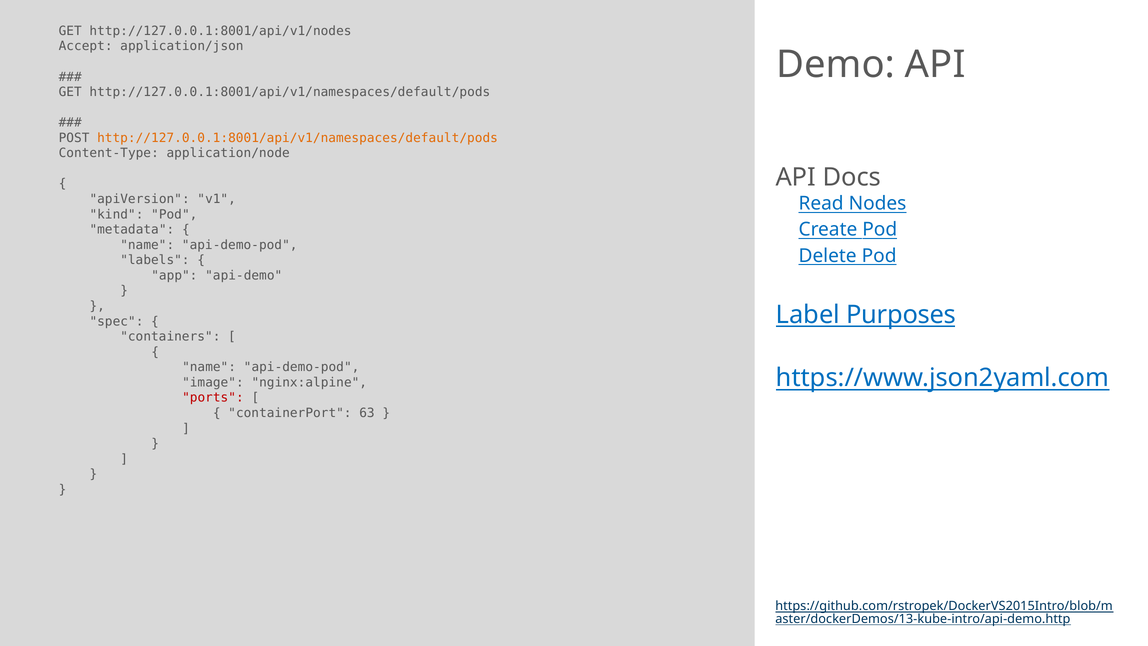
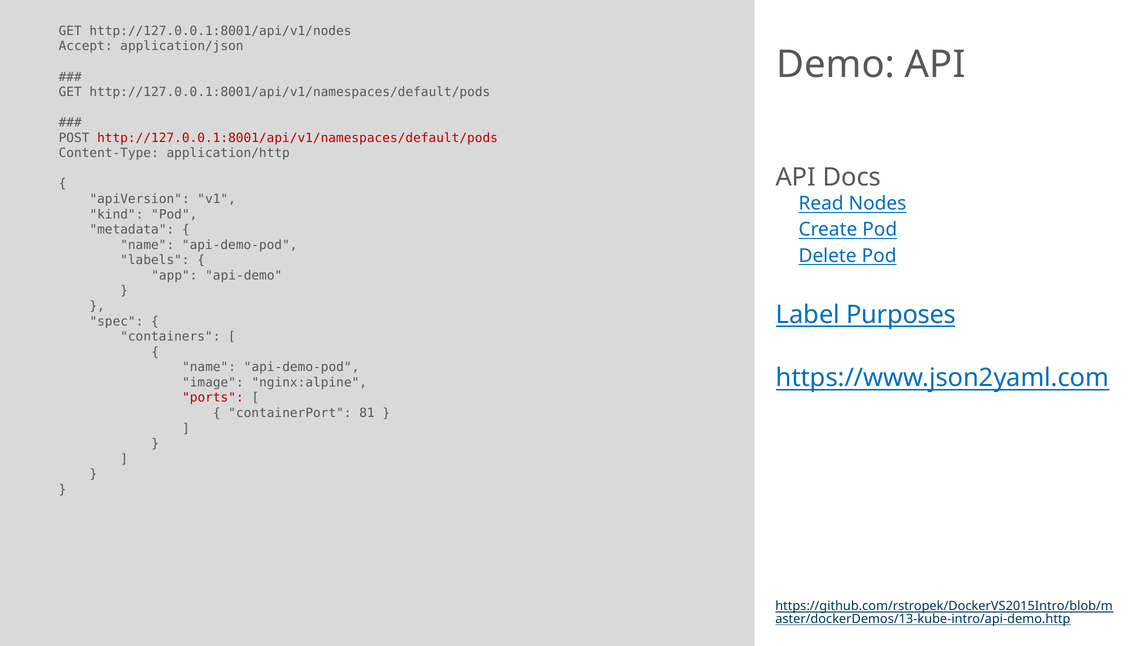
http://127.0.0.1:8001/api/v1/namespaces/default/pods at (298, 138) colour: orange -> red
application/node: application/node -> application/http
63: 63 -> 81
